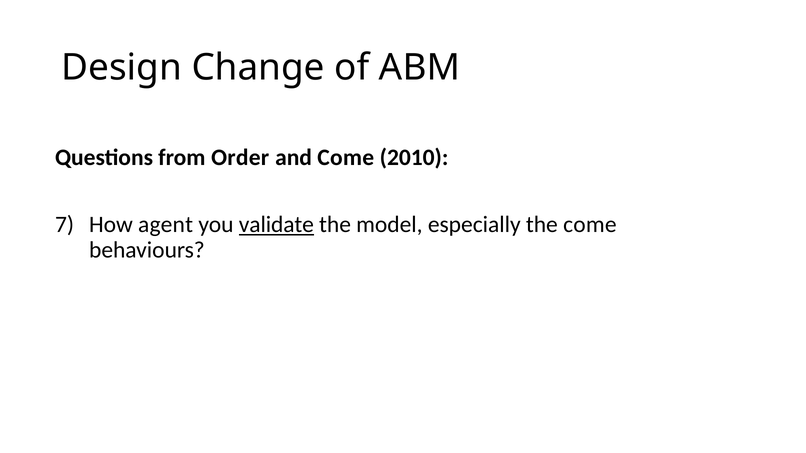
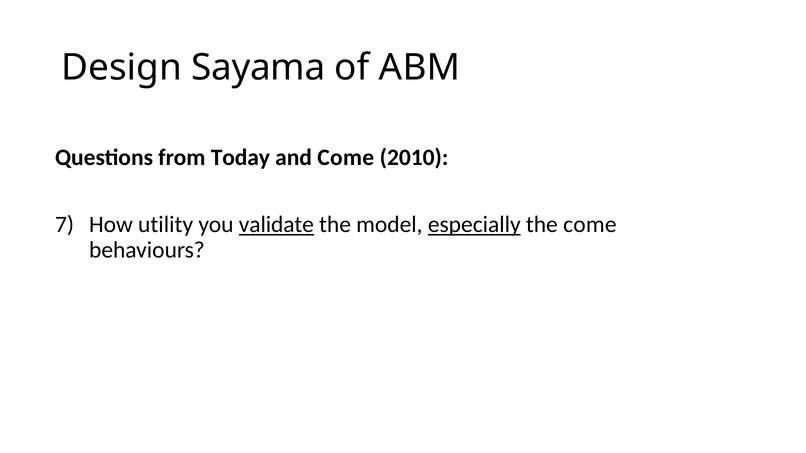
Change: Change -> Sayama
Order: Order -> Today
agent: agent -> utility
especially underline: none -> present
